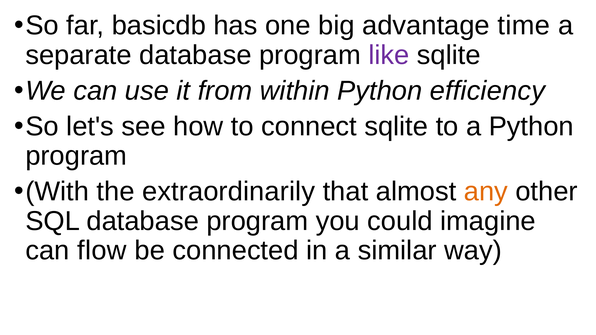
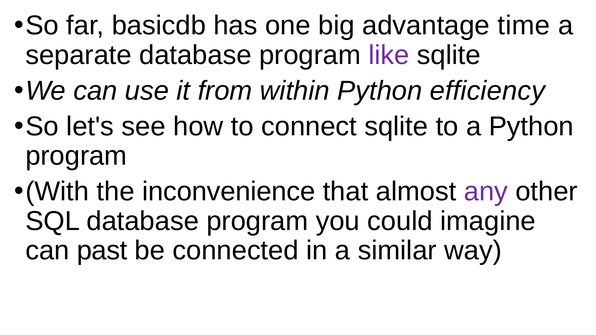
extraordinarily: extraordinarily -> inconvenience
any colour: orange -> purple
flow: flow -> past
